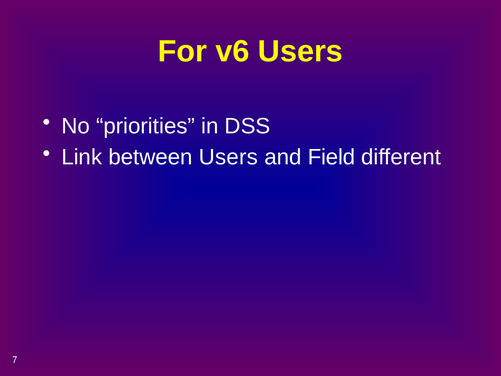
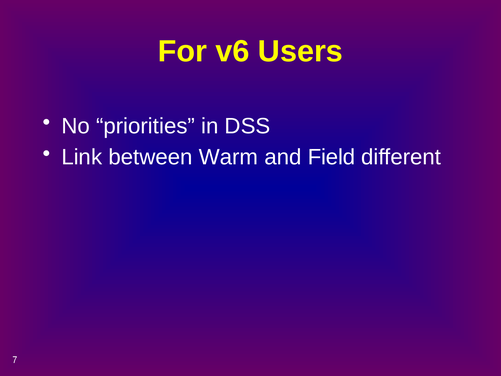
between Users: Users -> Warm
